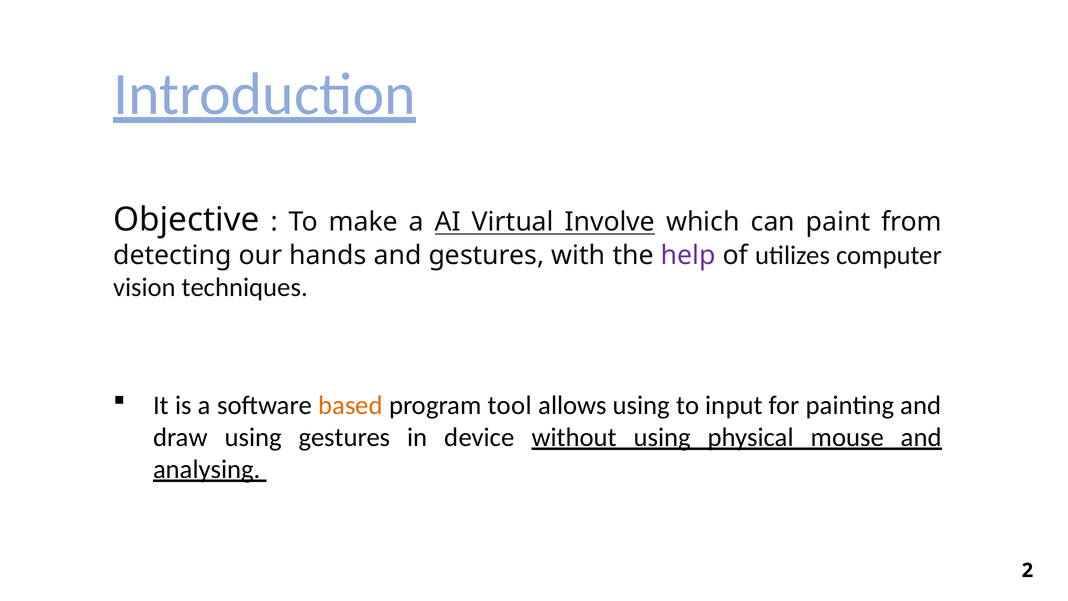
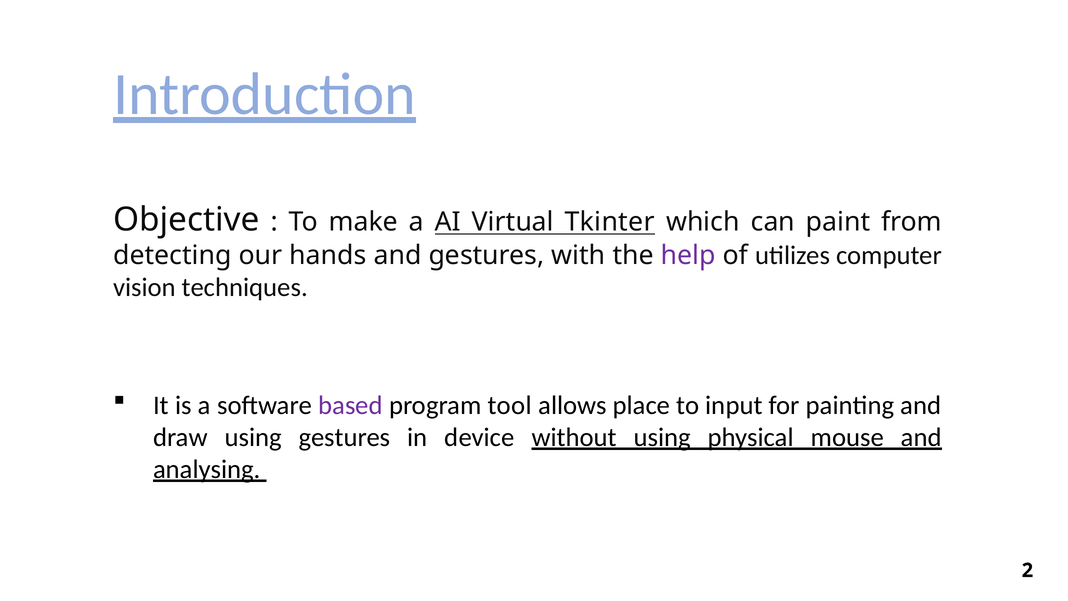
Involve: Involve -> Tkinter
based colour: orange -> purple
allows using: using -> place
